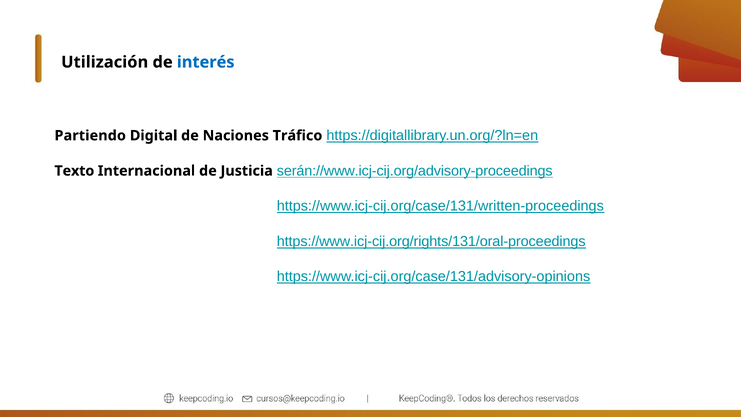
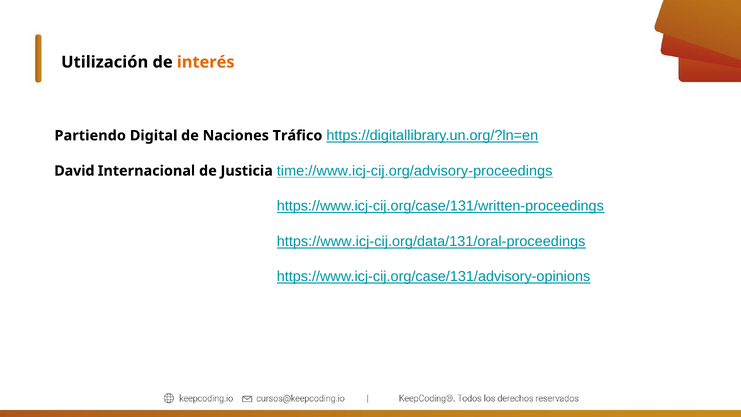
interés colour: blue -> orange
Texto: Texto -> David
serán://www.icj-cij.org/advisory-proceedings: serán://www.icj-cij.org/advisory-proceedings -> time://www.icj-cij.org/advisory-proceedings
https://www.icj-cij.org/rights/131/oral-proceedings: https://www.icj-cij.org/rights/131/oral-proceedings -> https://www.icj-cij.org/data/131/oral-proceedings
